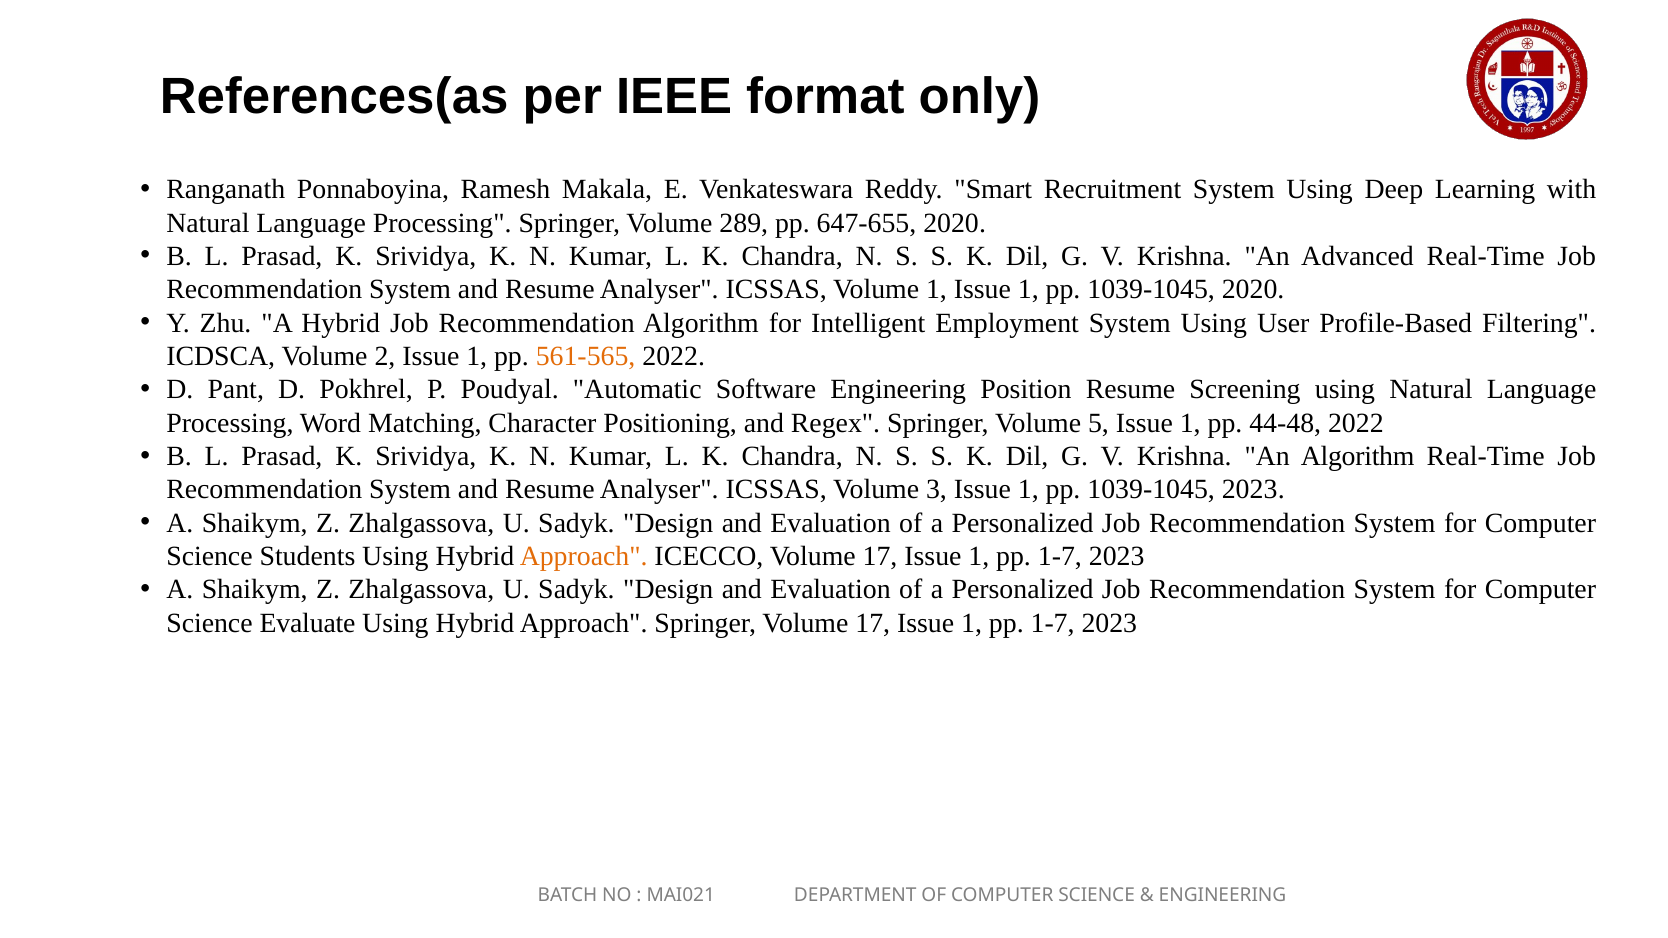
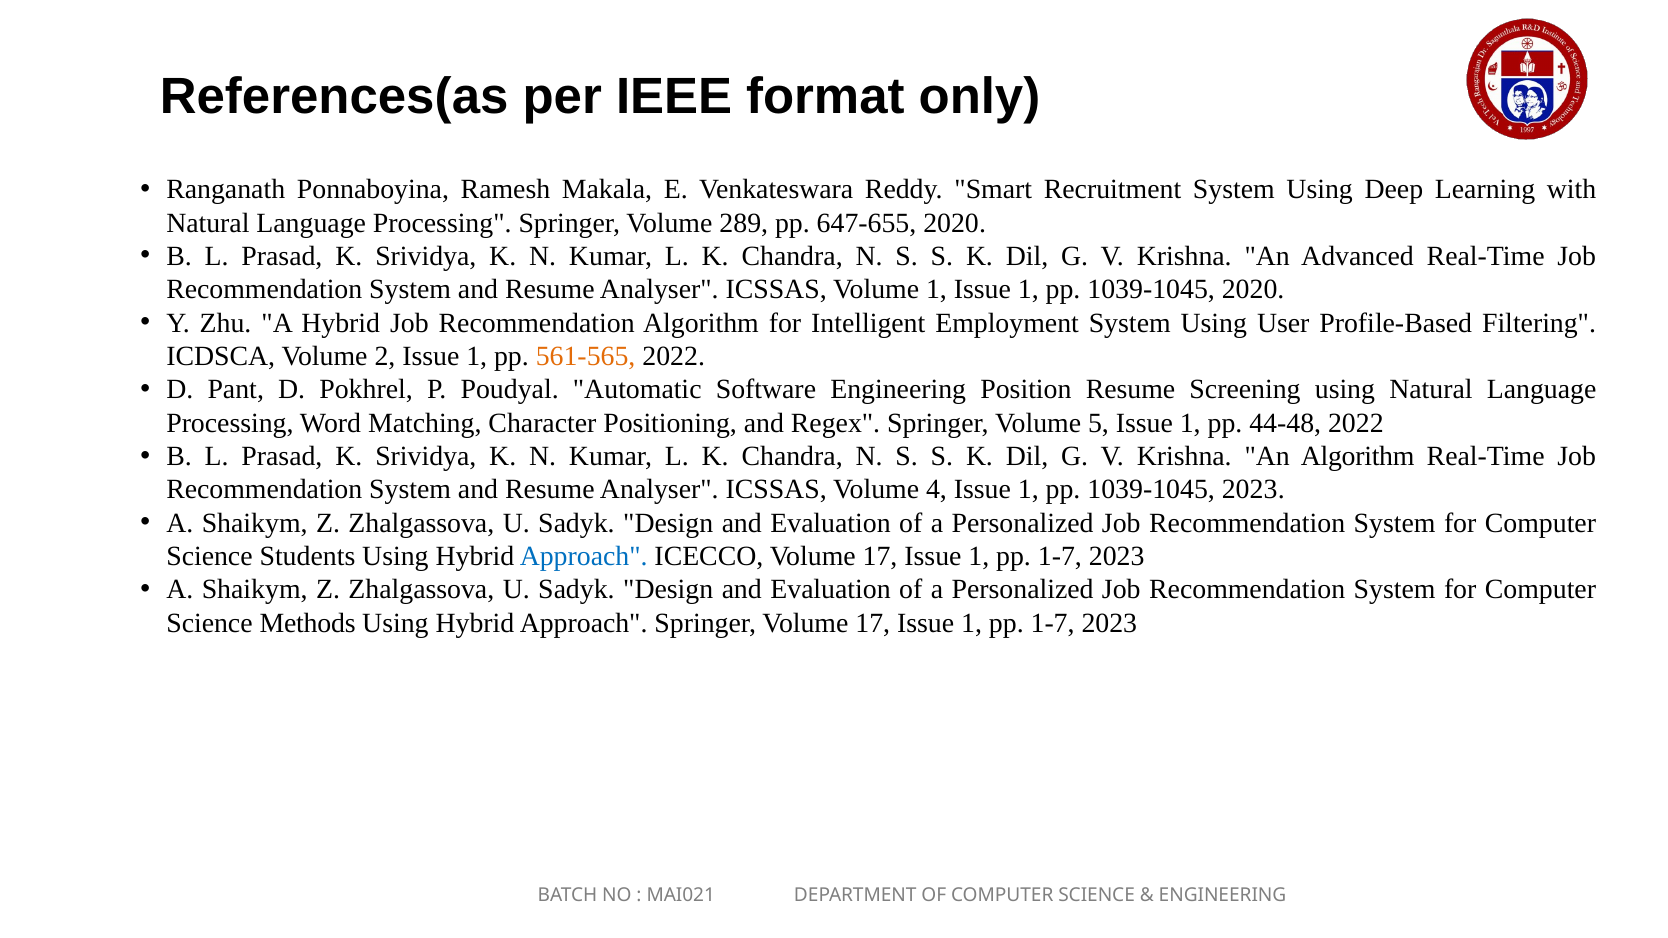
3: 3 -> 4
Approach at (584, 557) colour: orange -> blue
Evaluate: Evaluate -> Methods
